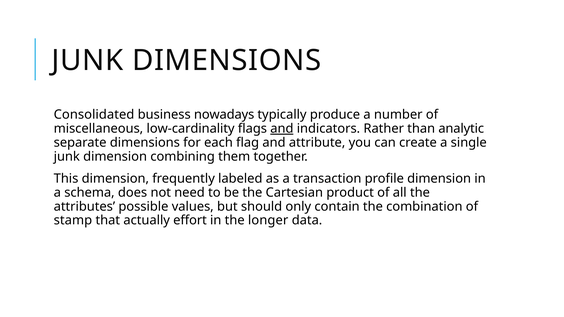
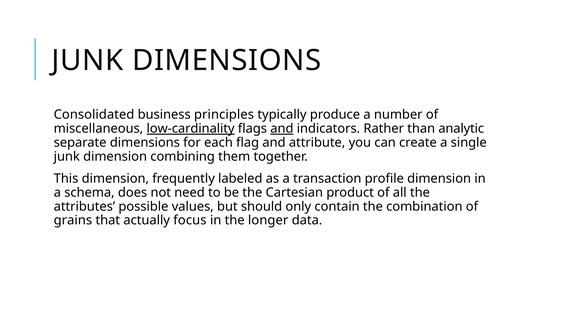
nowadays: nowadays -> principles
low-cardinality underline: none -> present
stamp: stamp -> grains
effort: effort -> focus
